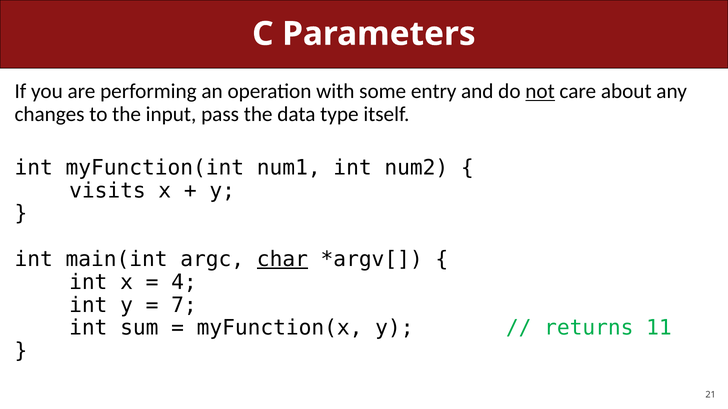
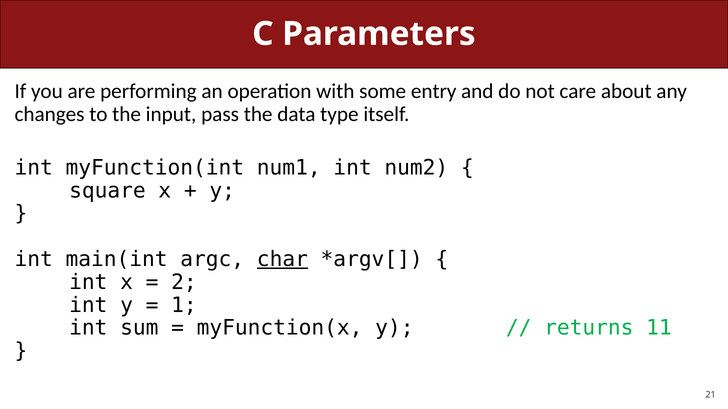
not underline: present -> none
visits: visits -> square
4: 4 -> 2
7: 7 -> 1
